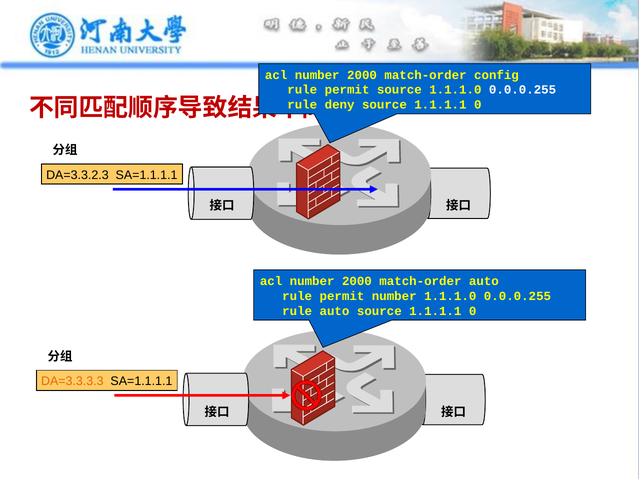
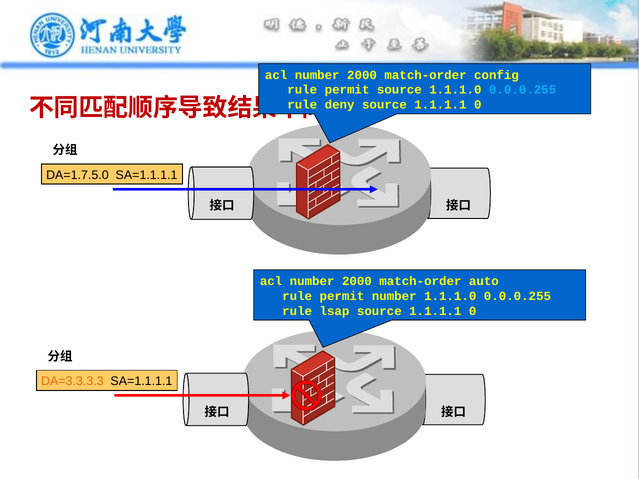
0.0.0.255 at (523, 90) colour: white -> light blue
DA=3.3.2.3: DA=3.3.2.3 -> DA=1.7.5.0
rule auto: auto -> lsap
